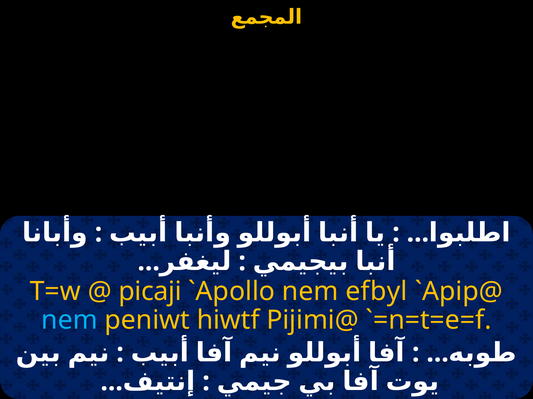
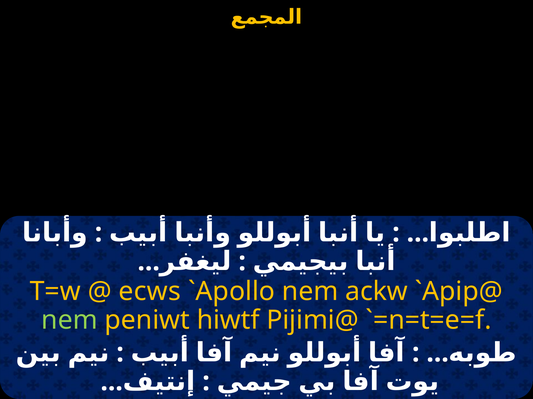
picaji: picaji -> ecws
efbyl: efbyl -> ackw
nem at (69, 321) colour: light blue -> light green
